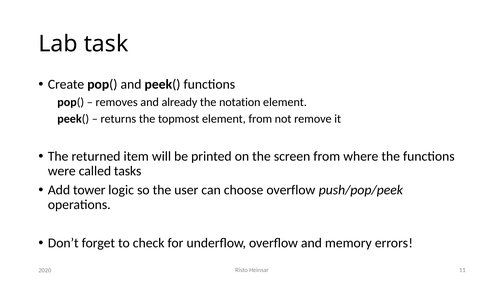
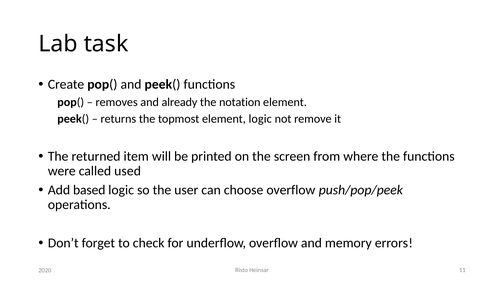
element from: from -> logic
tasks: tasks -> used
tower: tower -> based
